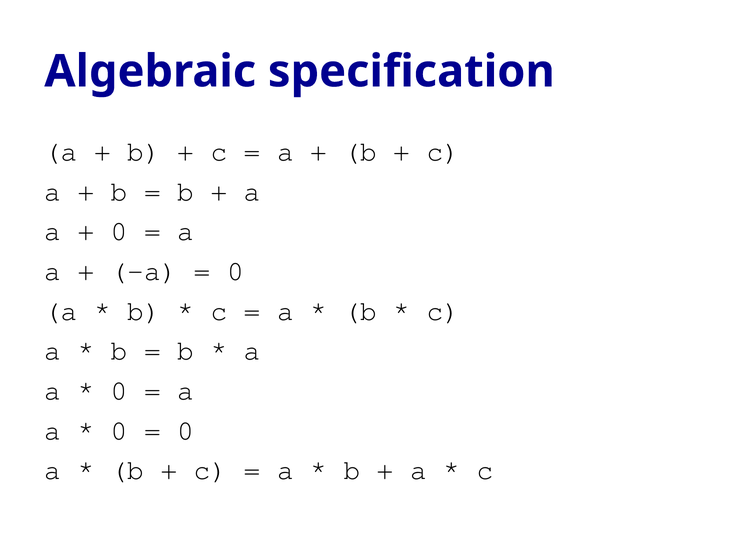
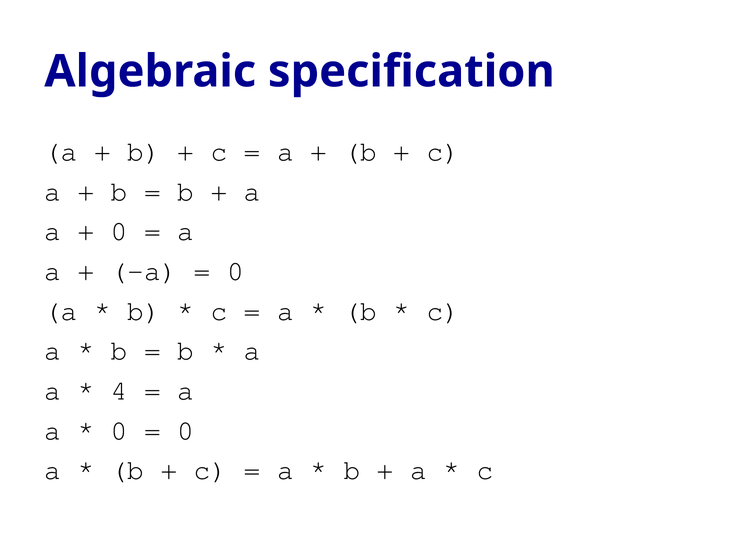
0 at (119, 391): 0 -> 4
